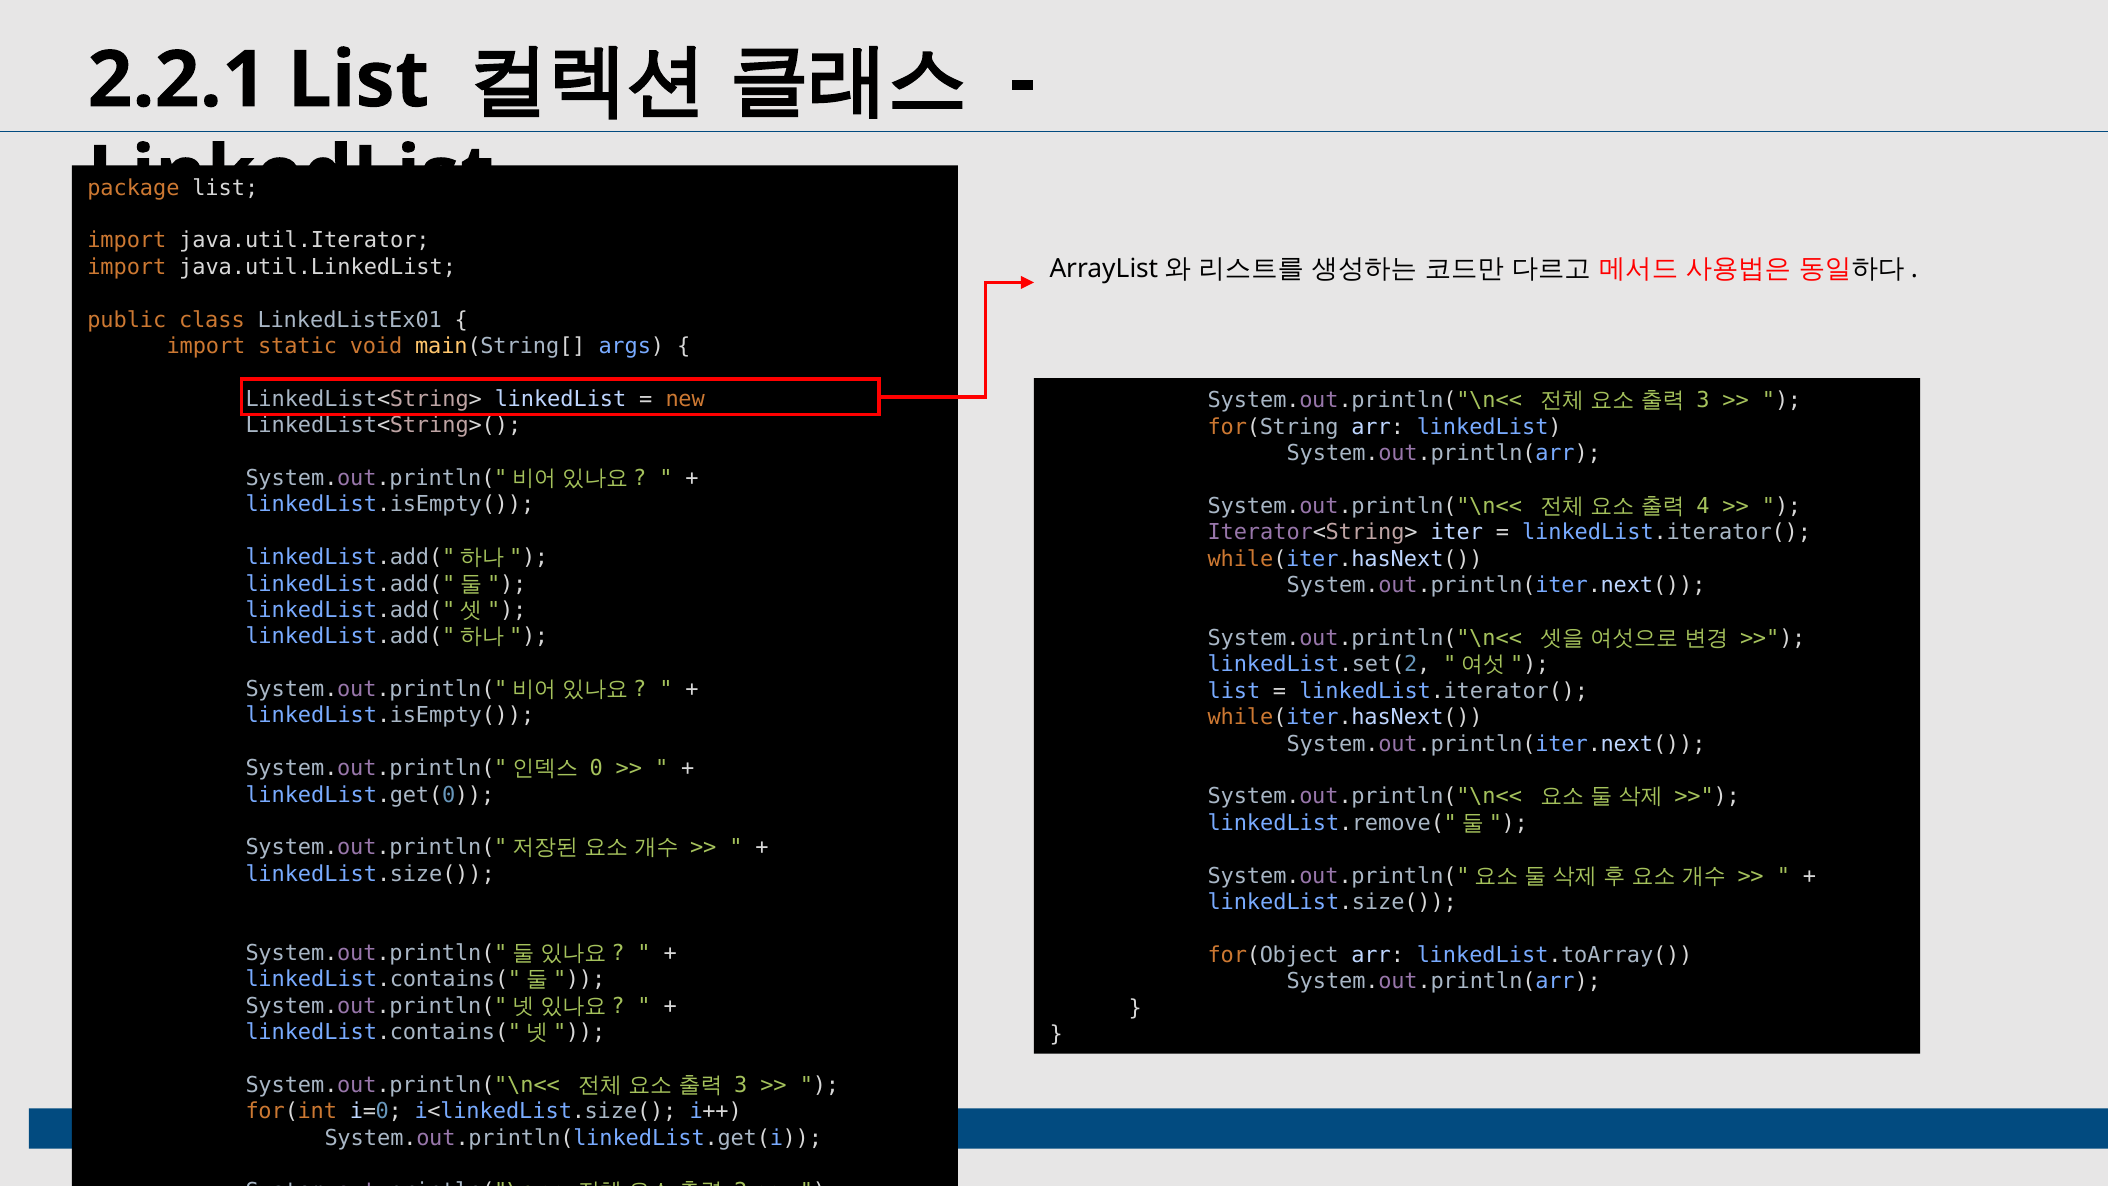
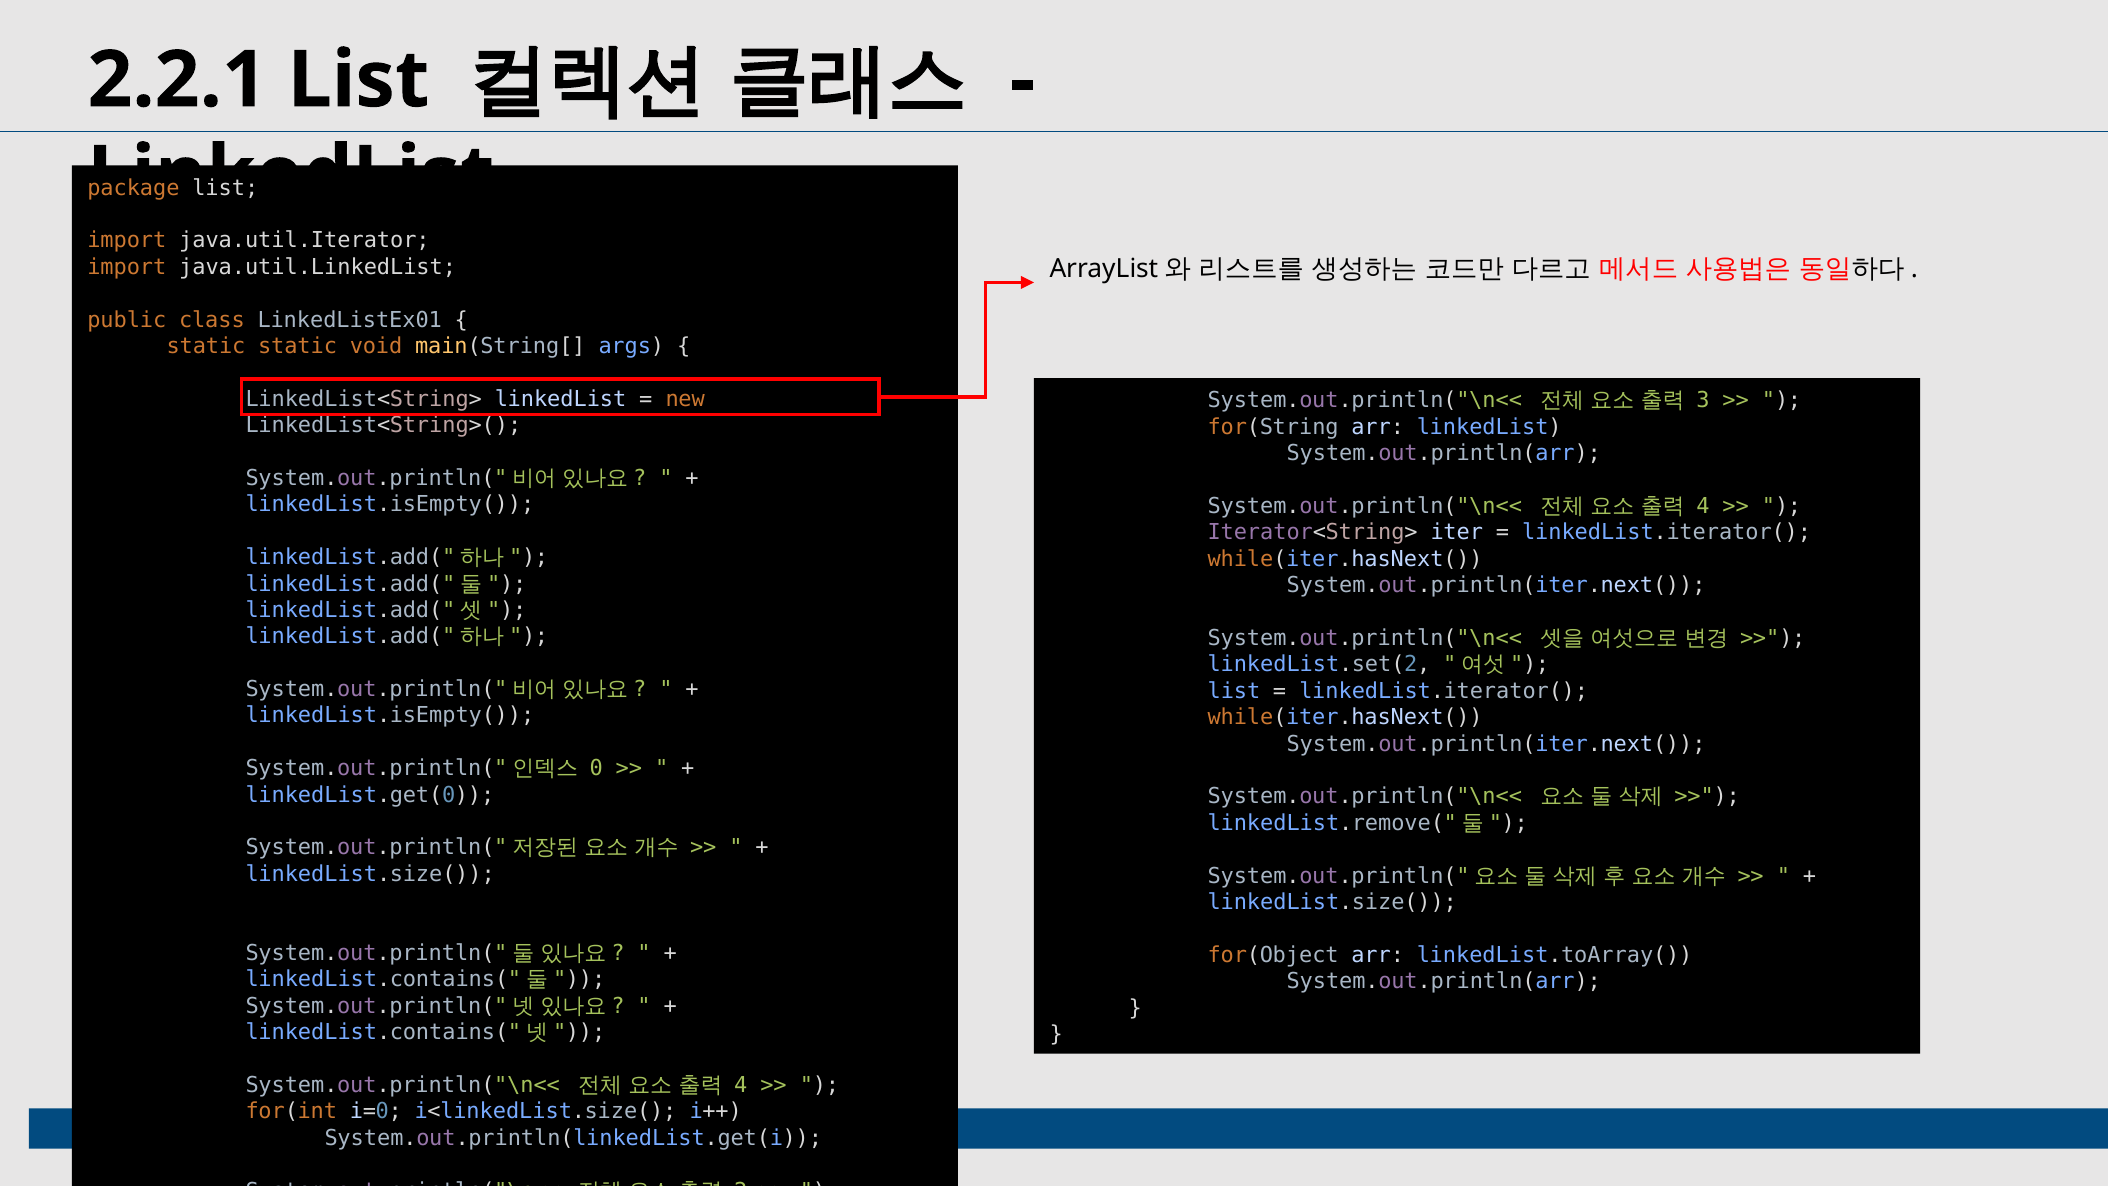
import at (206, 346): import -> static
3 at (741, 1085): 3 -> 4
